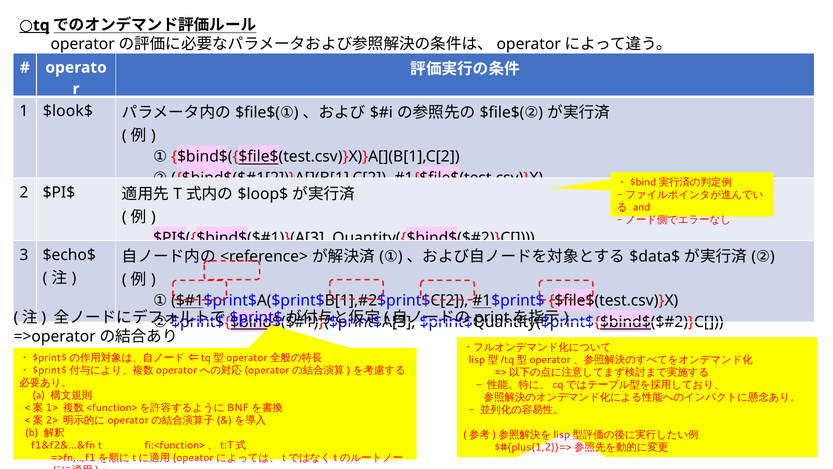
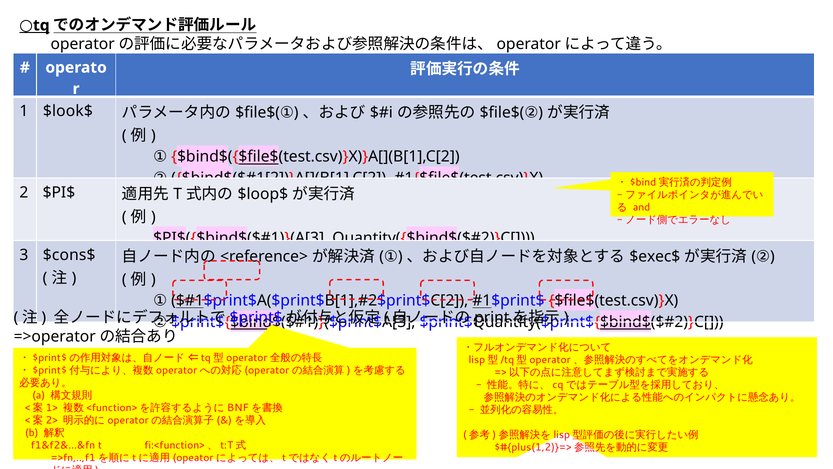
$data$: $data$ -> $exec$
$echo$: $echo$ -> $cons$
